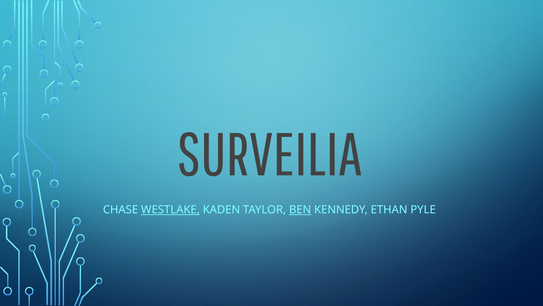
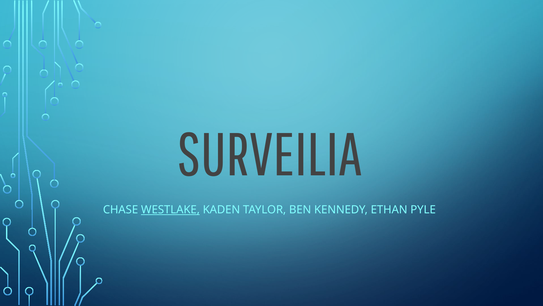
BEN underline: present -> none
